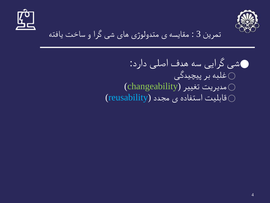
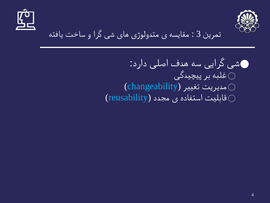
changeability colour: light green -> light blue
